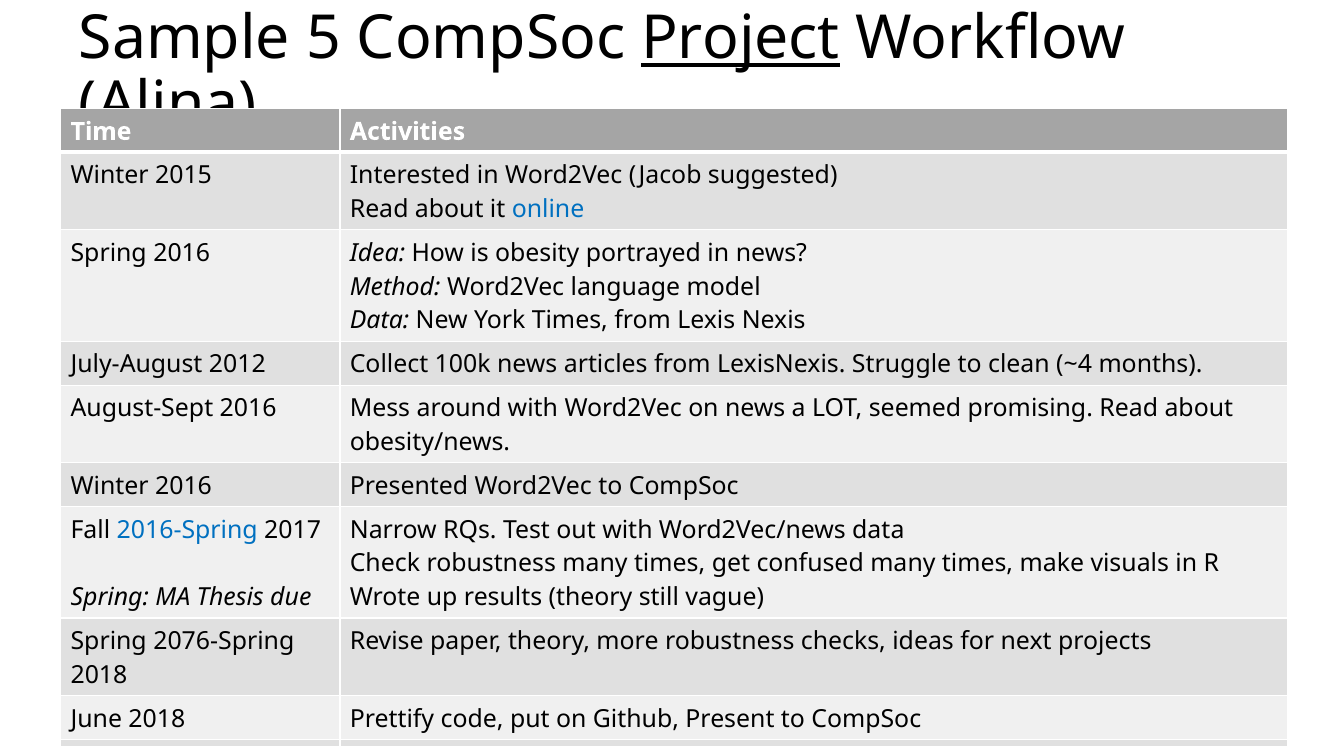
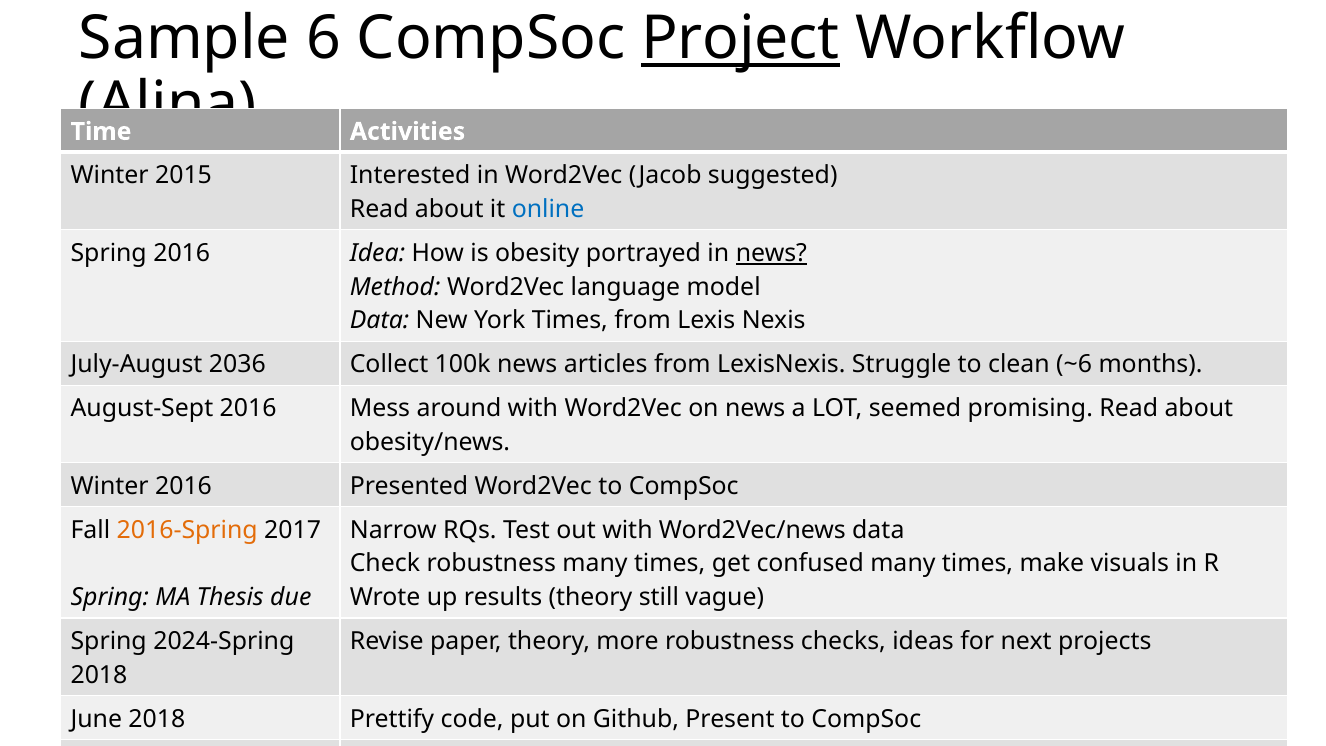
5: 5 -> 6
news at (771, 253) underline: none -> present
2012: 2012 -> 2036
~4: ~4 -> ~6
2016-Spring colour: blue -> orange
2076-Spring: 2076-Spring -> 2024-Spring
